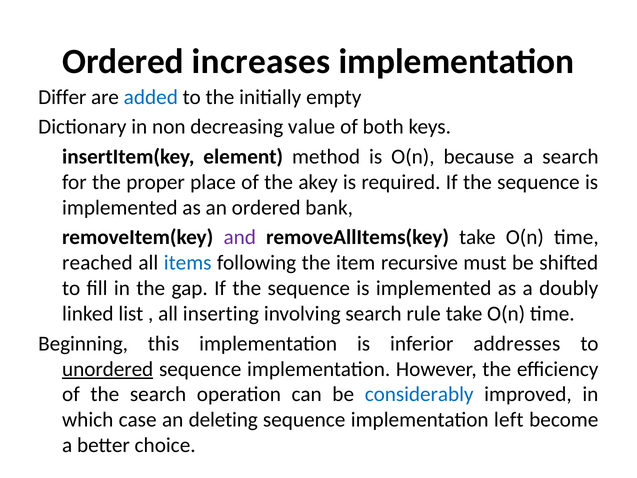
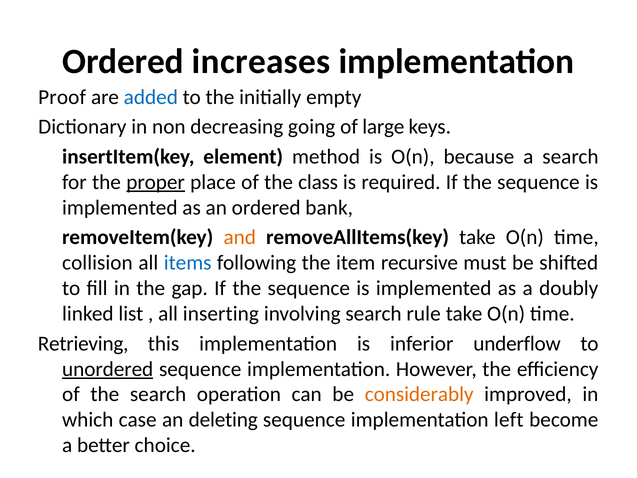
Differ: Differ -> Proof
value: value -> going
both: both -> large
proper underline: none -> present
akey: akey -> class
and colour: purple -> orange
reached: reached -> collision
Beginning: Beginning -> Retrieving
addresses: addresses -> underflow
considerably colour: blue -> orange
